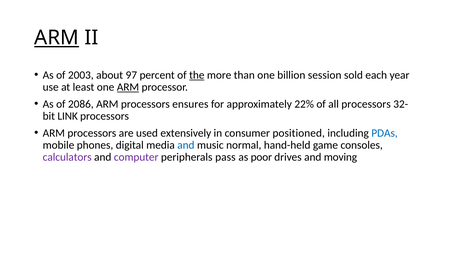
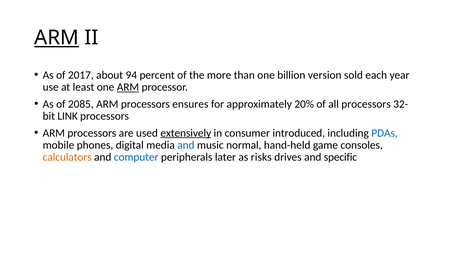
2003: 2003 -> 2017
97: 97 -> 94
the underline: present -> none
session: session -> version
2086: 2086 -> 2085
22%: 22% -> 20%
extensively underline: none -> present
positioned: positioned -> introduced
calculators colour: purple -> orange
computer colour: purple -> blue
pass: pass -> later
poor: poor -> risks
moving: moving -> specific
